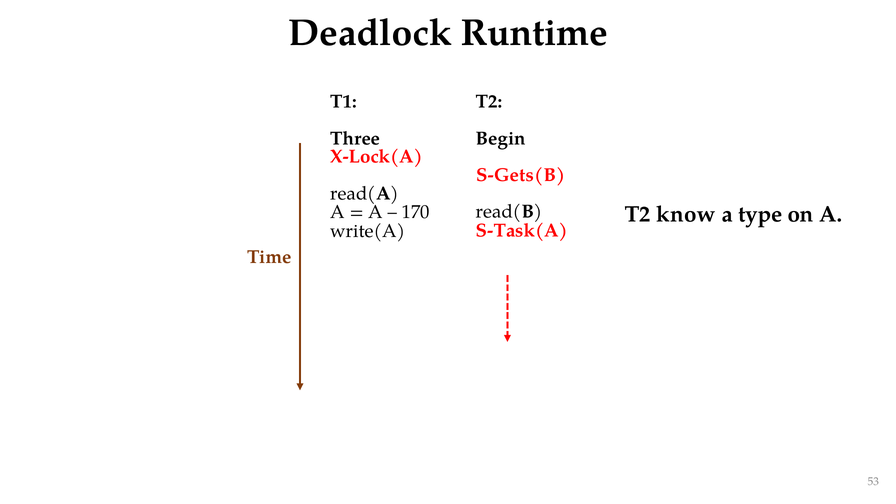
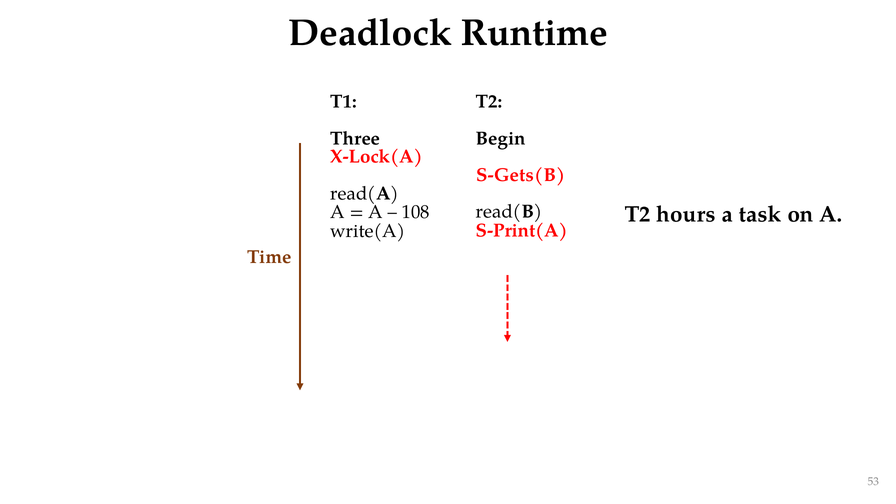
170: 170 -> 108
know: know -> hours
type: type -> task
S-Task(A: S-Task(A -> S-Print(A
